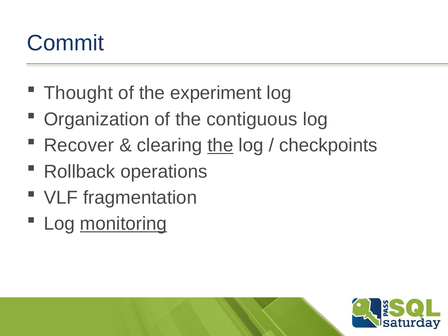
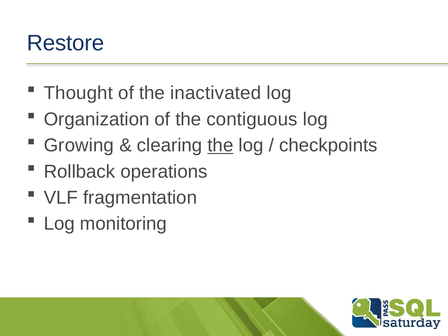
Commit: Commit -> Restore
experiment: experiment -> inactivated
Recover: Recover -> Growing
monitoring underline: present -> none
